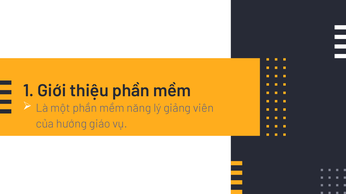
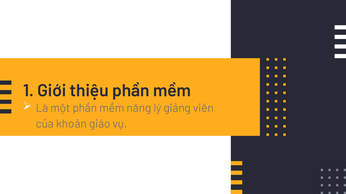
hướng: hướng -> khoản
